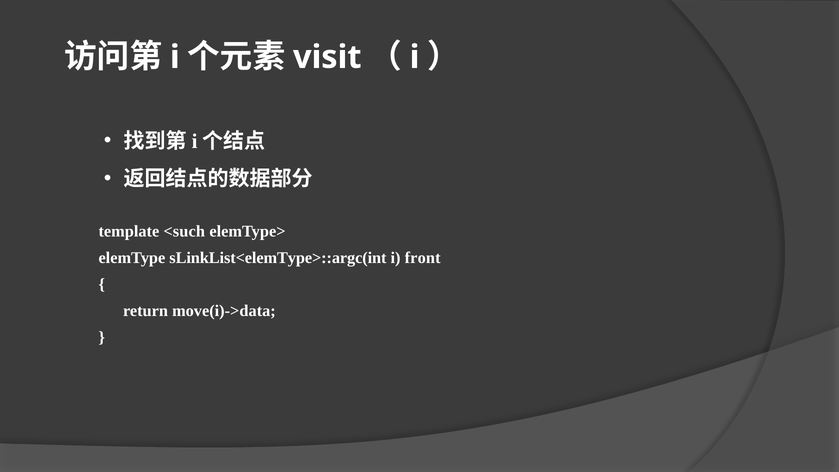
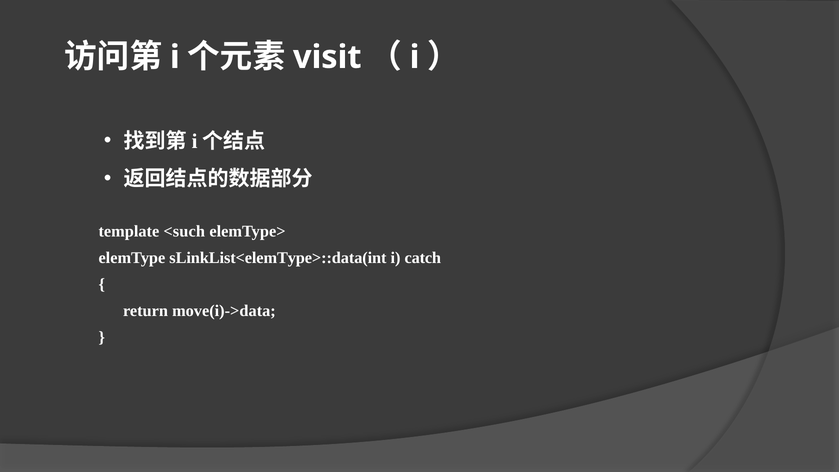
sLinkList<elemType>::argc(int: sLinkList<elemType>::argc(int -> sLinkList<elemType>::data(int
front: front -> catch
